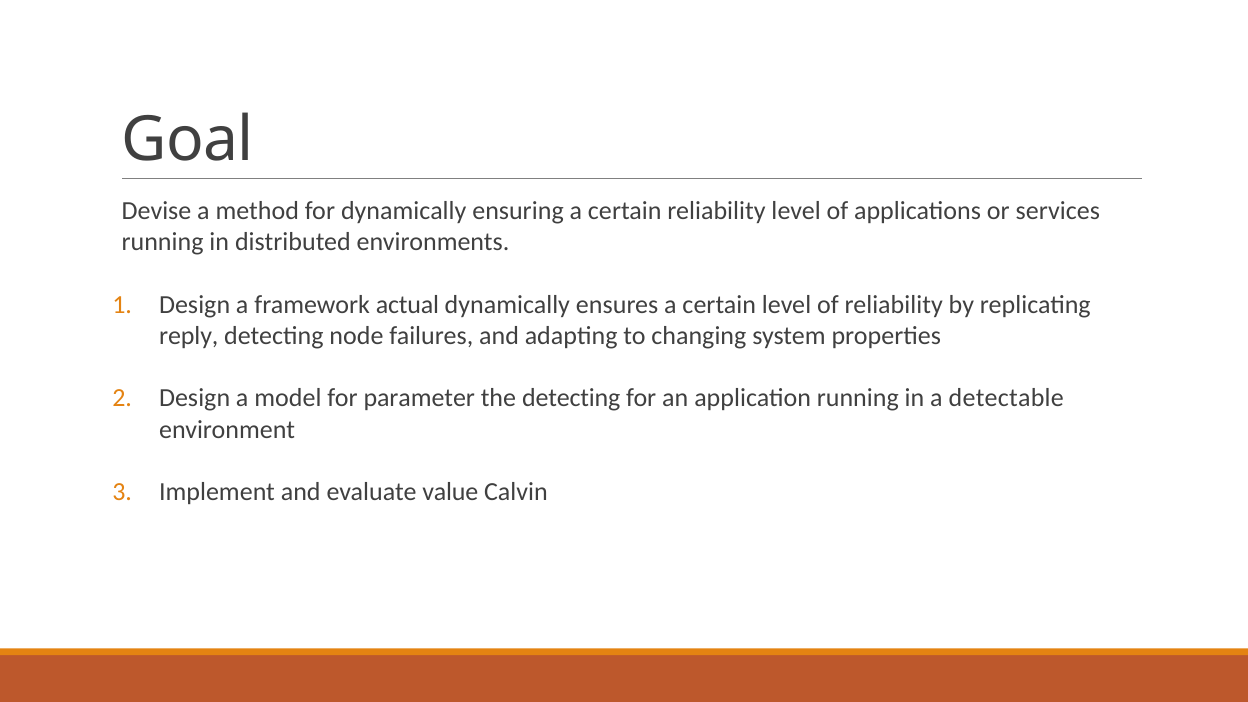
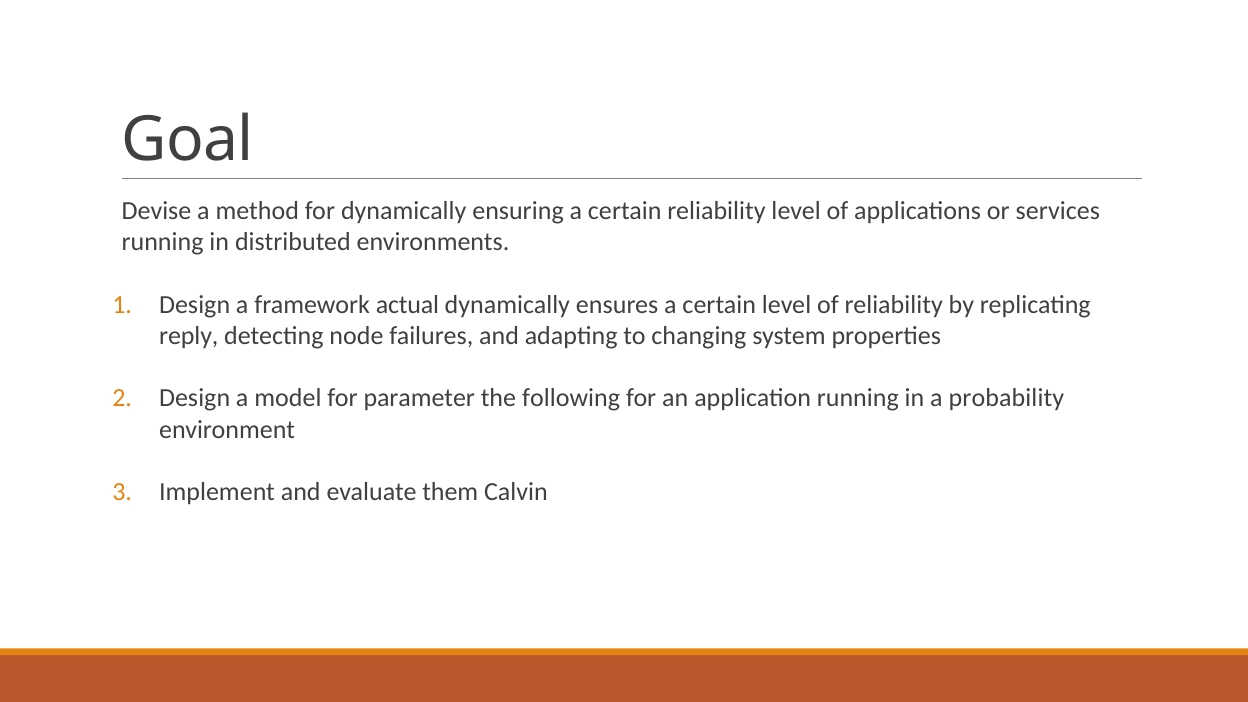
the detecting: detecting -> following
detectable: detectable -> probability
value: value -> them
